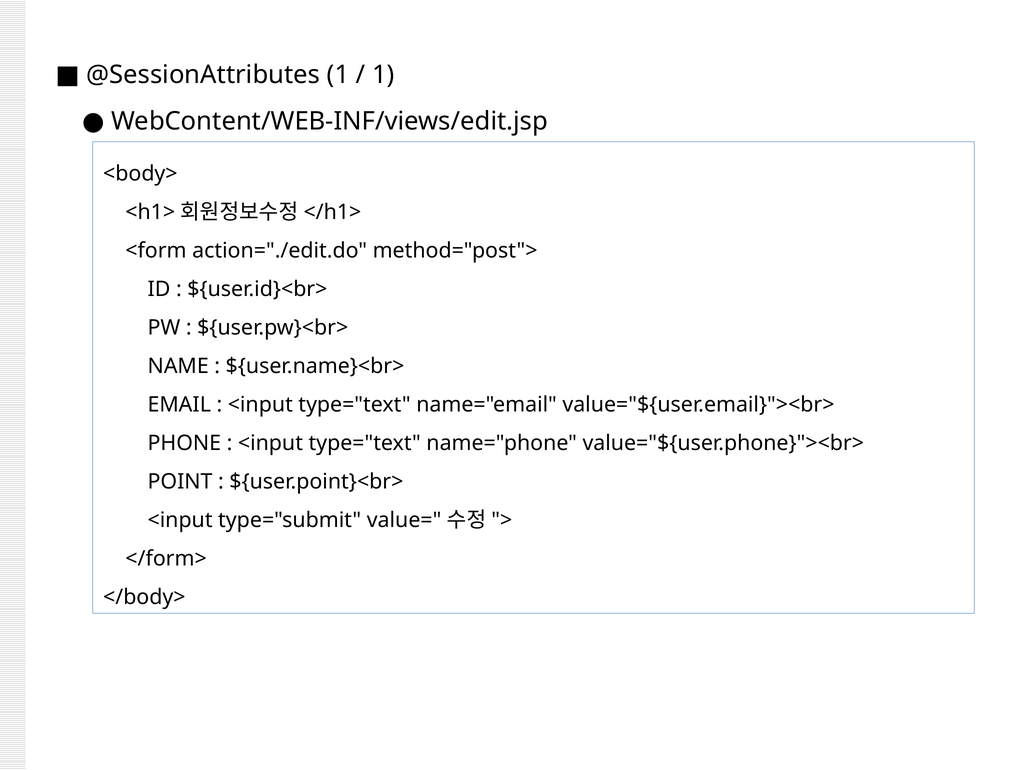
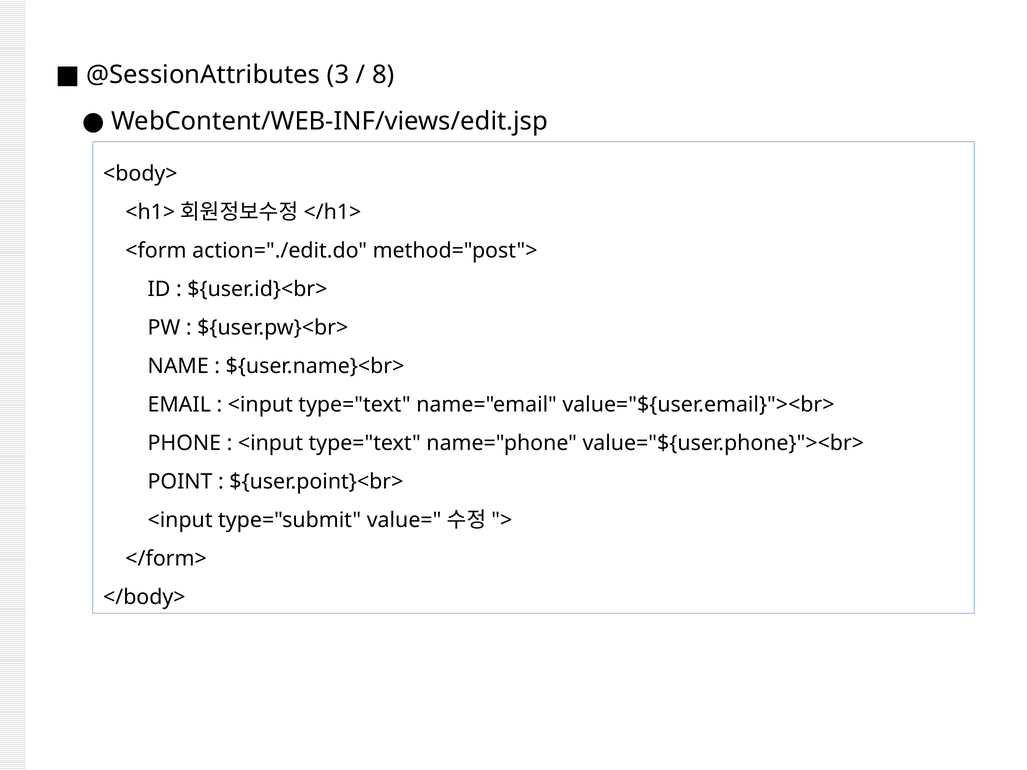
@SessionAttributes 1: 1 -> 3
1 at (383, 75): 1 -> 8
